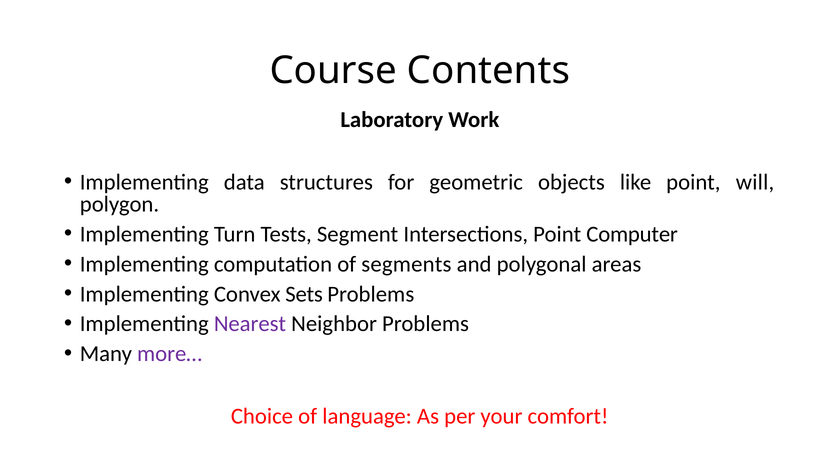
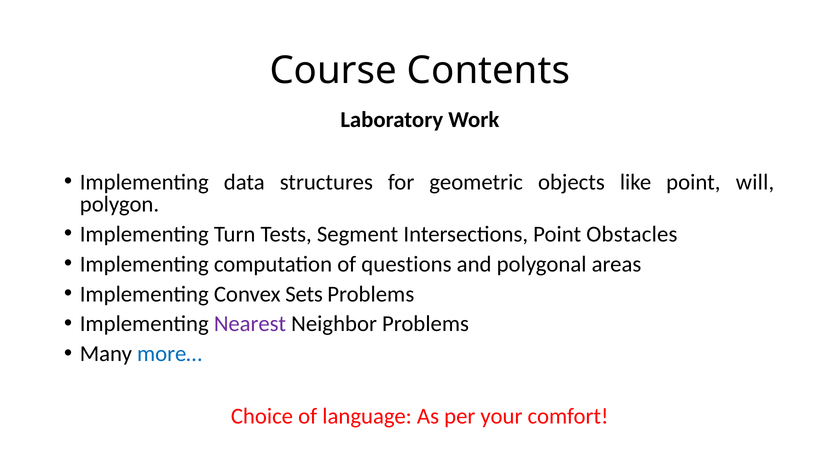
Computer: Computer -> Obstacles
segments: segments -> questions
more… colour: purple -> blue
